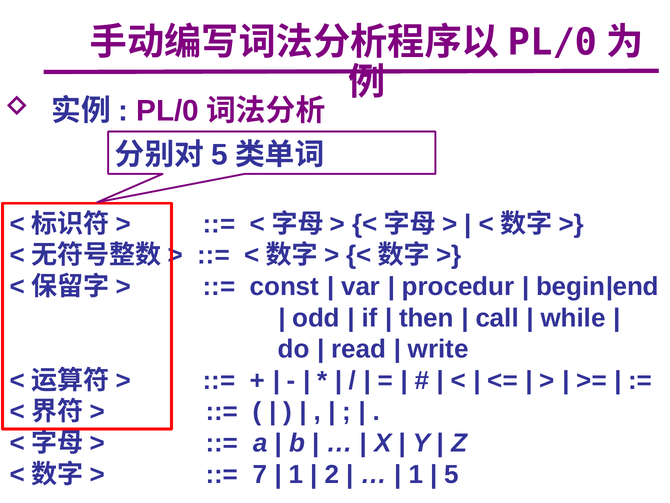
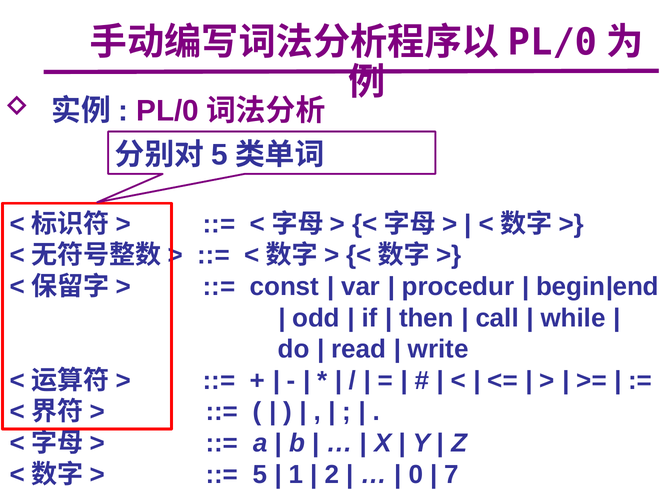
7 at (260, 474): 7 -> 5
1 at (416, 474): 1 -> 0
5 at (452, 474): 5 -> 7
